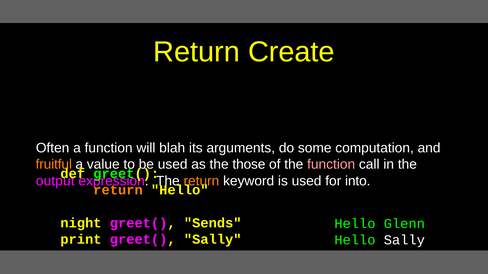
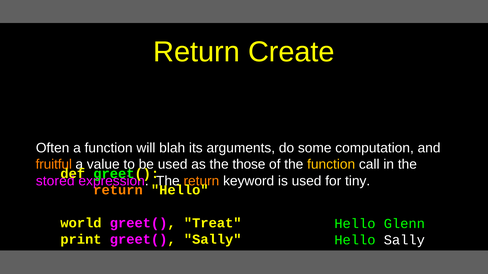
function at (331, 165) colour: pink -> yellow
output: output -> stored
into: into -> tiny
night: night -> world
Sends: Sends -> Treat
